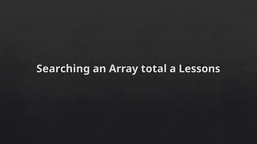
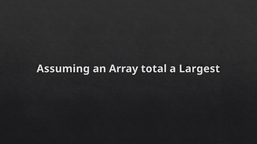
Searching: Searching -> Assuming
Lessons: Lessons -> Largest
